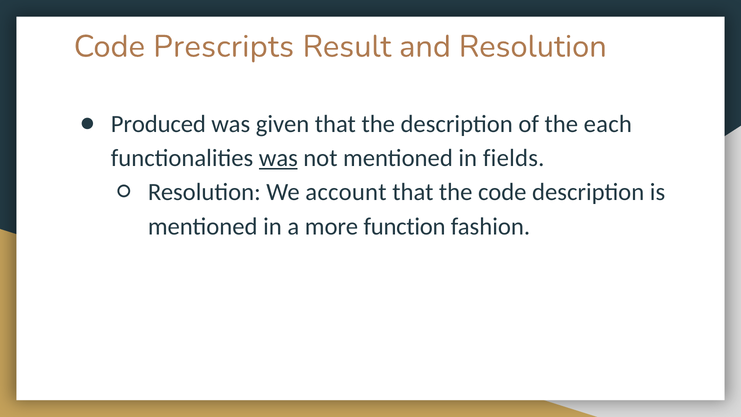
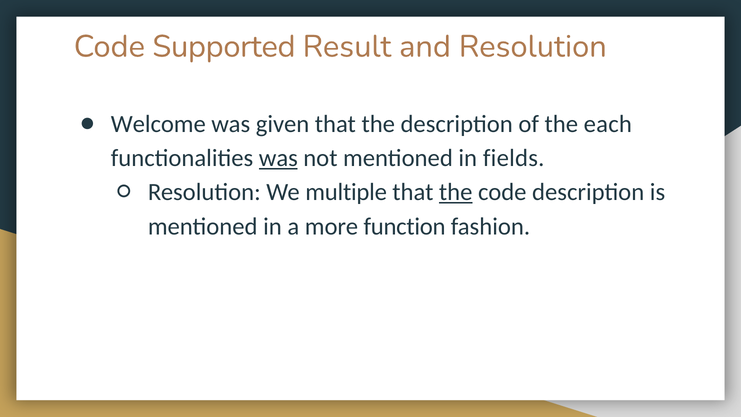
Prescripts: Prescripts -> Supported
Produced: Produced -> Welcome
account: account -> multiple
the at (456, 192) underline: none -> present
